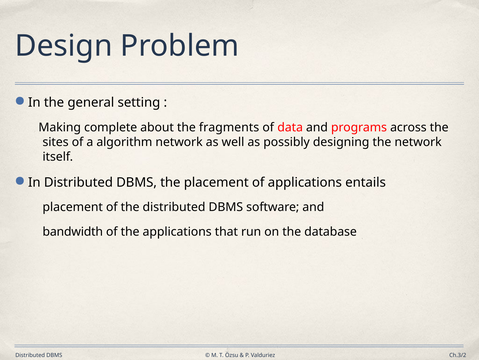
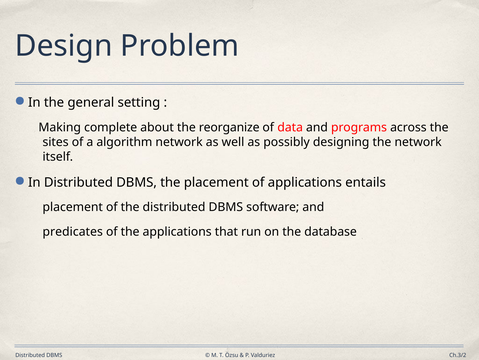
fragments: fragments -> reorganize
bandwidth: bandwidth -> predicates
